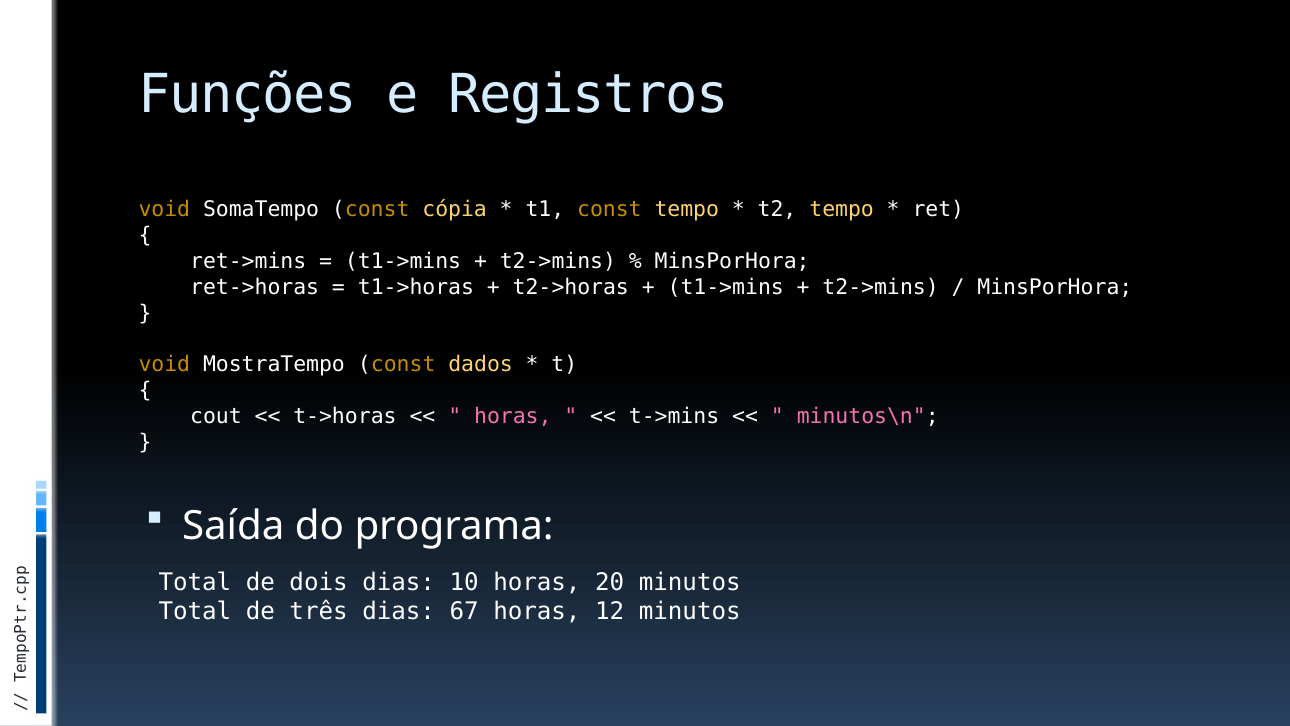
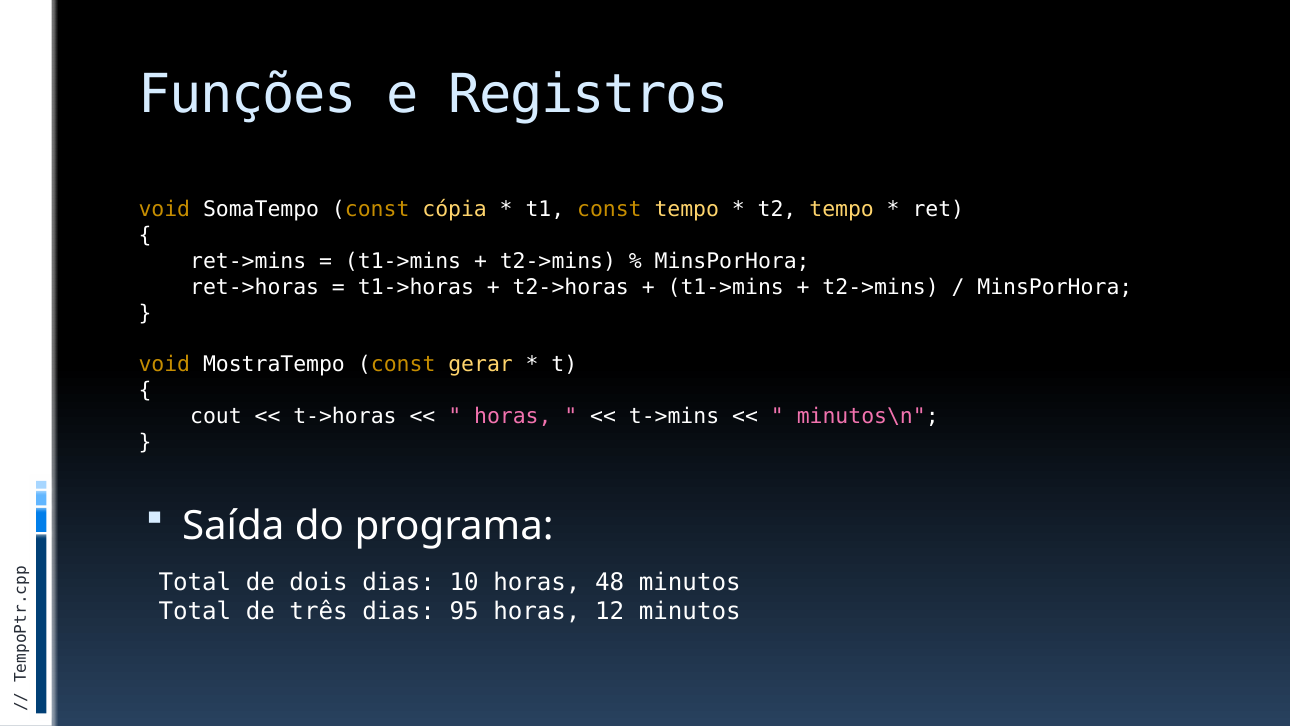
dados: dados -> gerar
20: 20 -> 48
67: 67 -> 95
